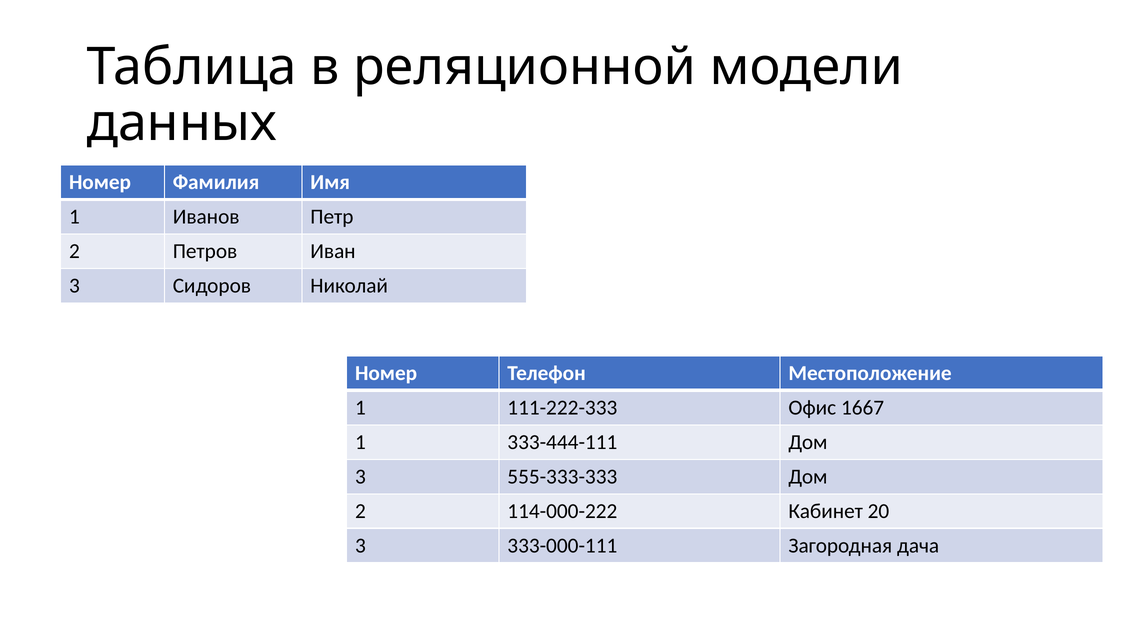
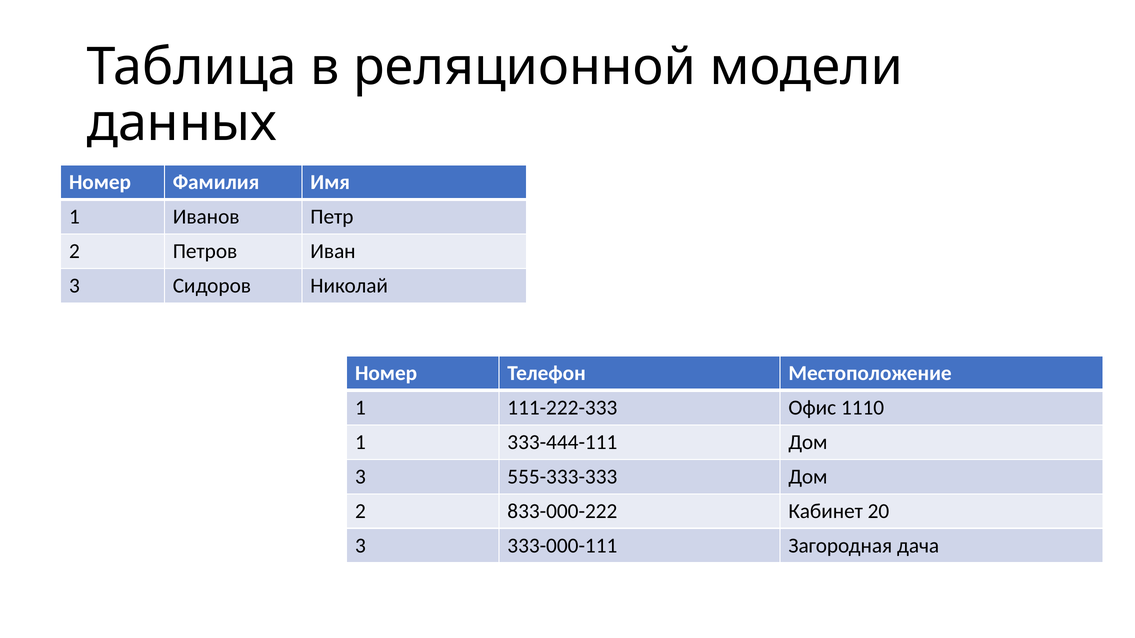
1667: 1667 -> 1110
114-000-222: 114-000-222 -> 833-000-222
